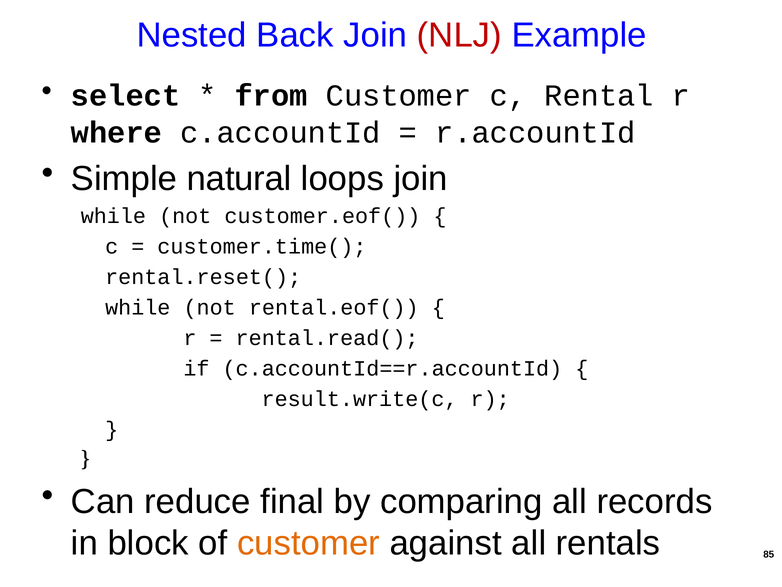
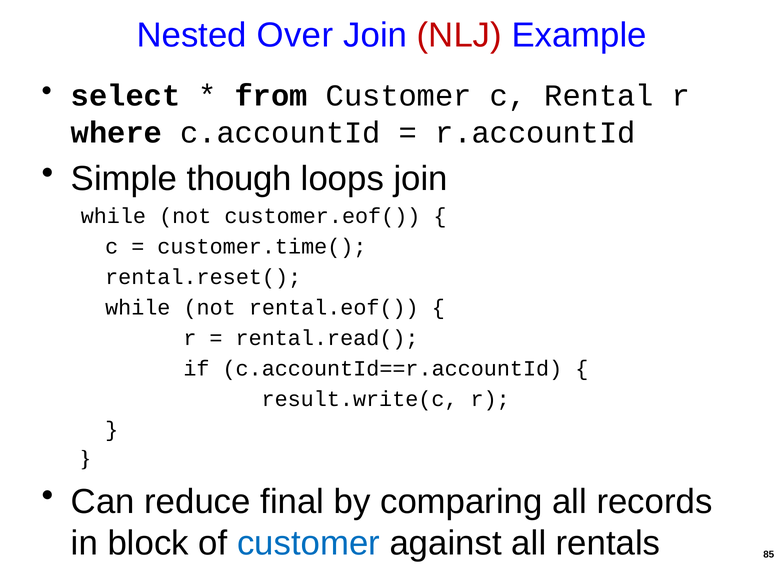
Back: Back -> Over
natural: natural -> though
customer at (309, 543) colour: orange -> blue
